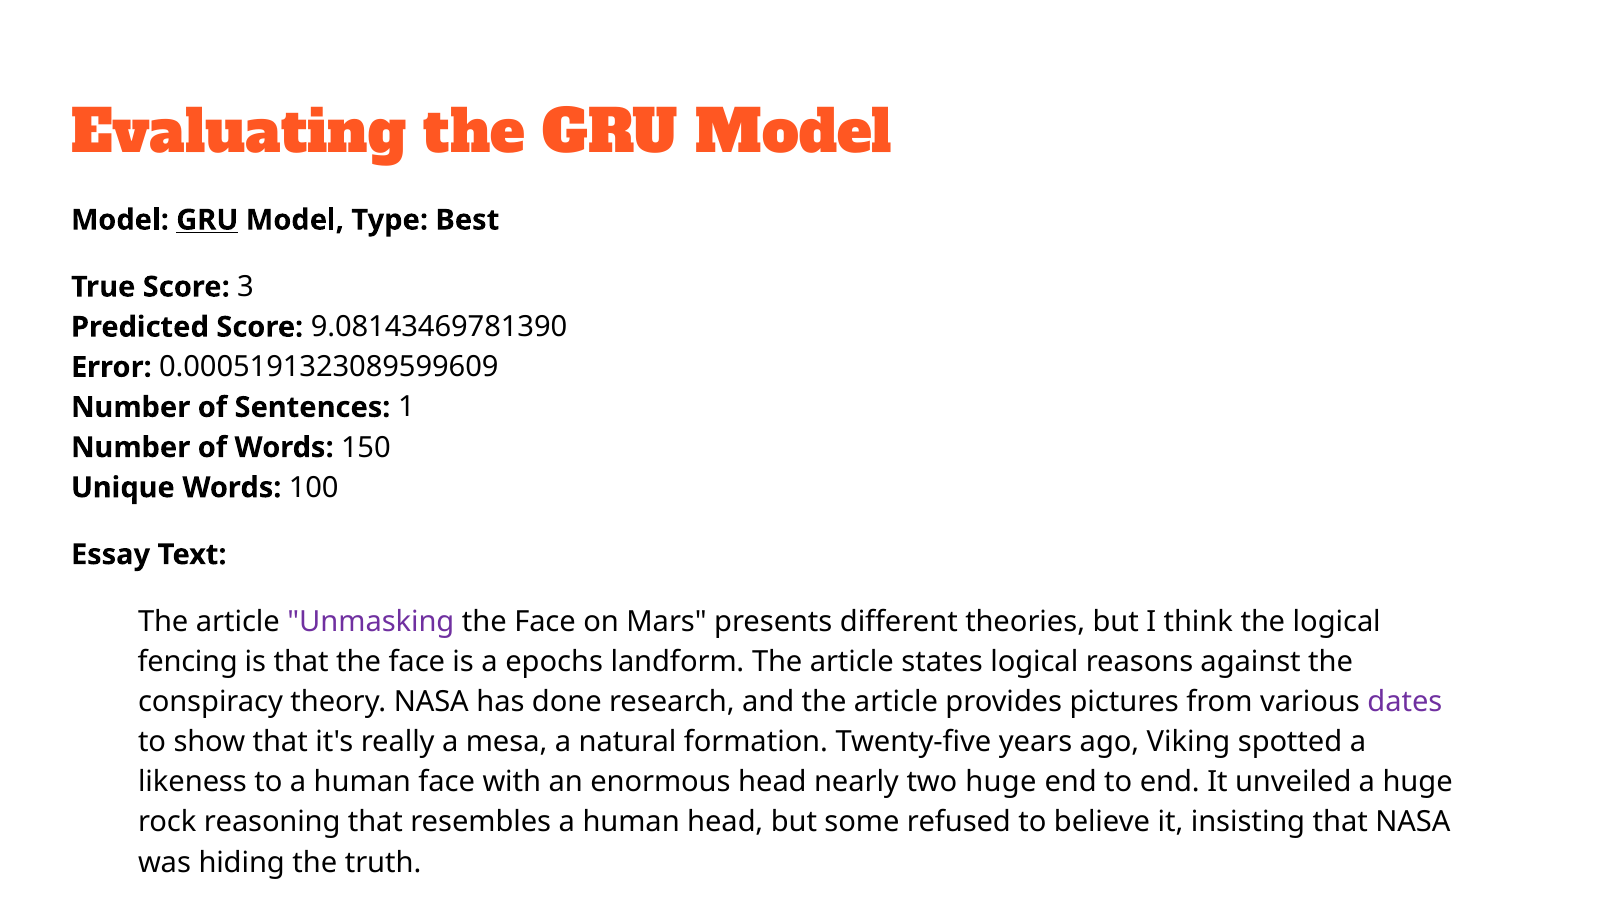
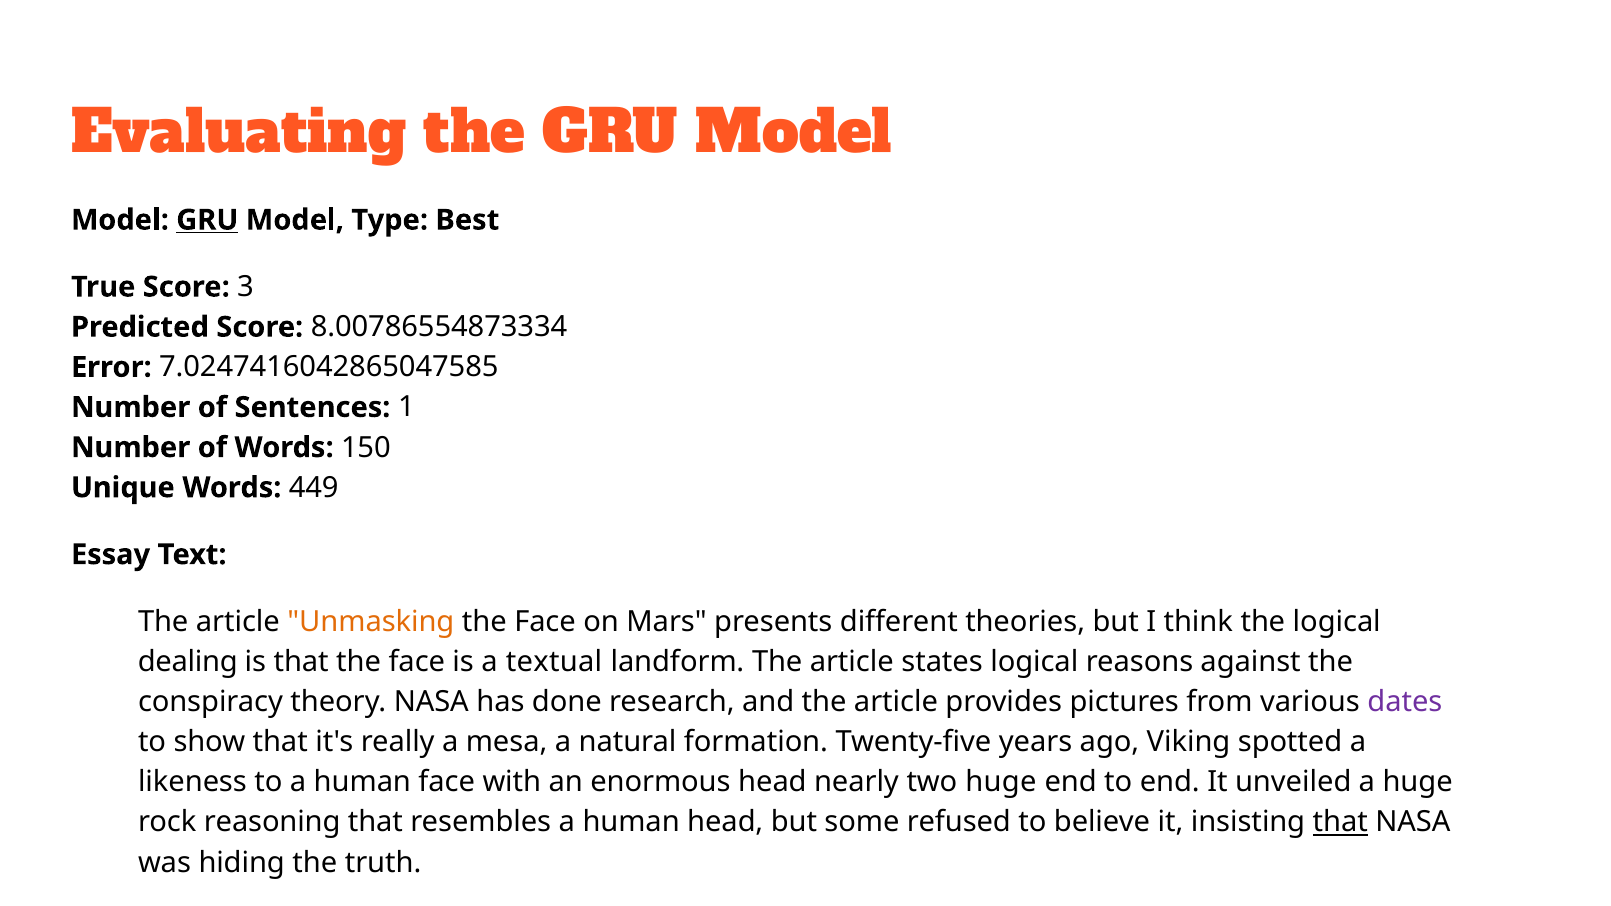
9.08143469781390: 9.08143469781390 -> 8.00786554873334
0.0005191323089599609: 0.0005191323089599609 -> 7.0247416042865047585
100: 100 -> 449
Unmasking colour: purple -> orange
fencing: fencing -> dealing
epochs: epochs -> textual
that at (1340, 822) underline: none -> present
